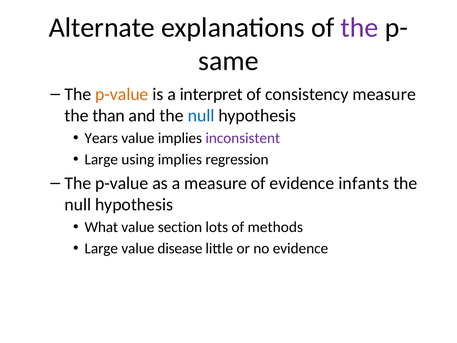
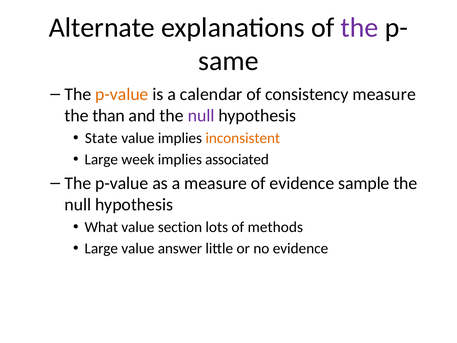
interpret: interpret -> calendar
null at (201, 116) colour: blue -> purple
Years: Years -> State
inconsistent colour: purple -> orange
using: using -> week
regression: regression -> associated
infants: infants -> sample
disease: disease -> answer
